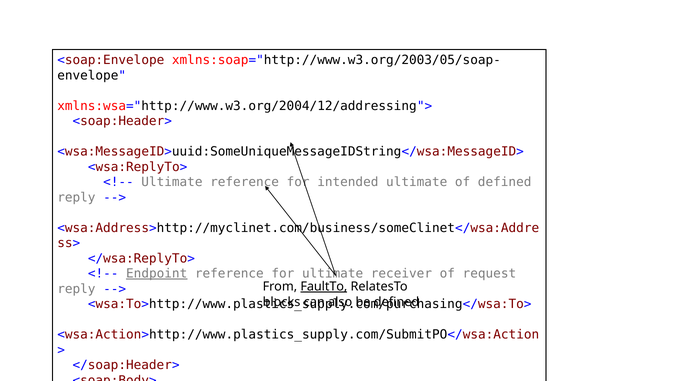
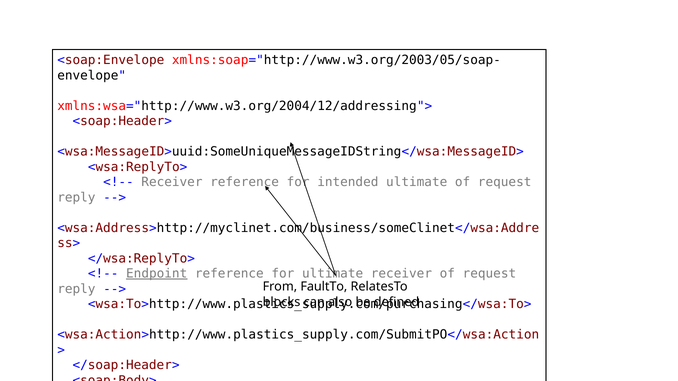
Ultimate at (172, 182): Ultimate -> Receiver
defined at (505, 182): defined -> request
FaultTo underline: present -> none
